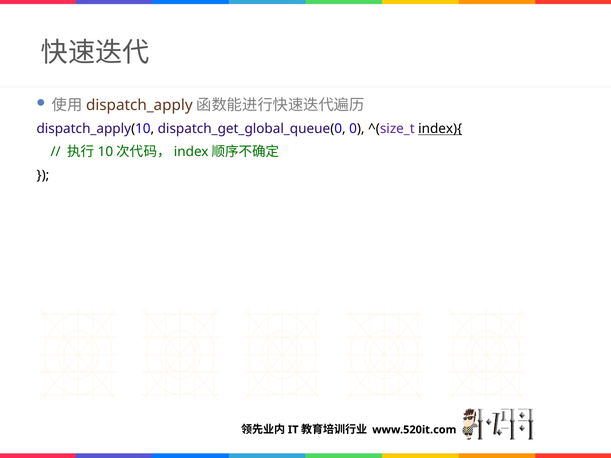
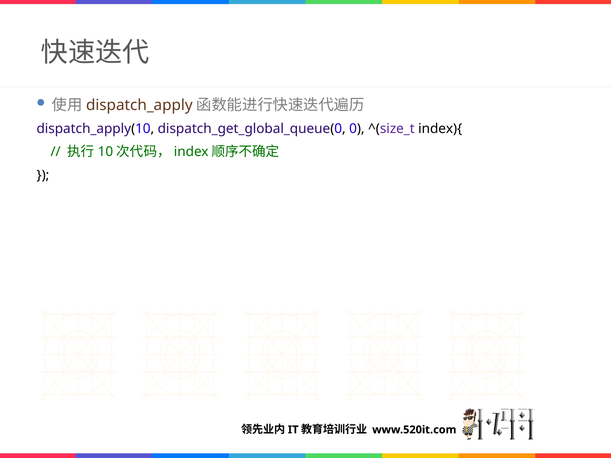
index){ underline: present -> none
